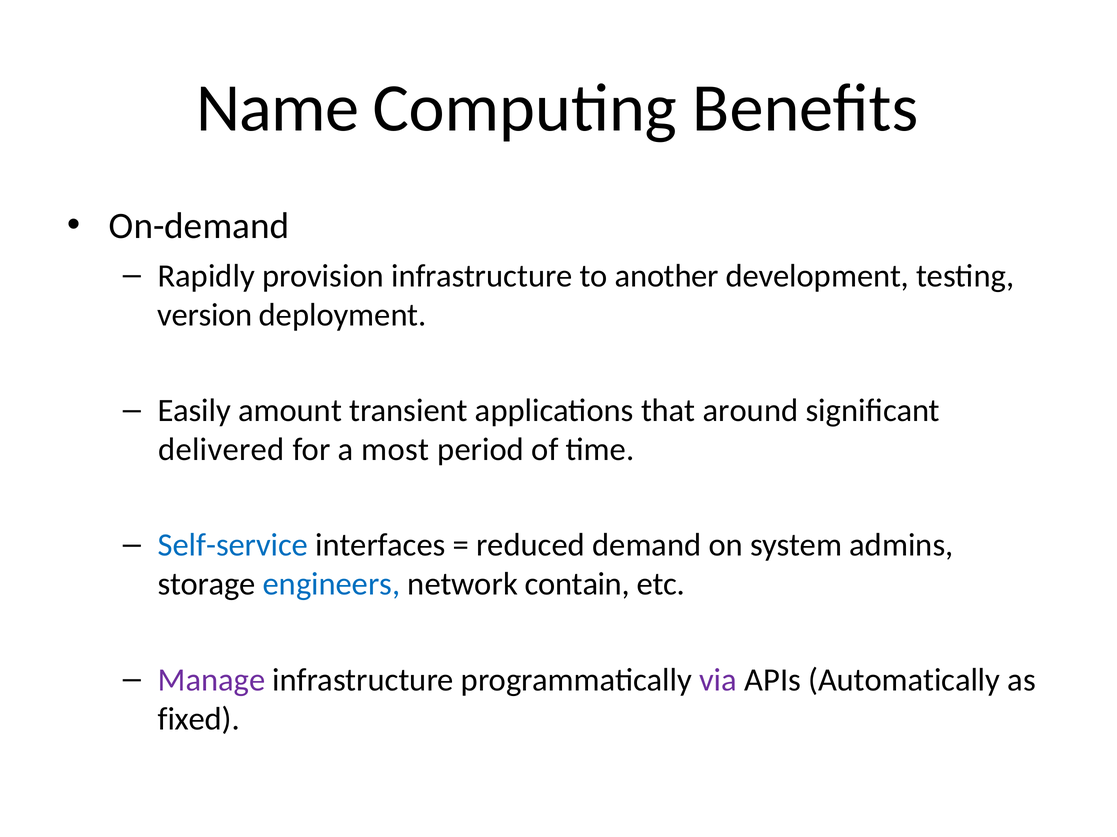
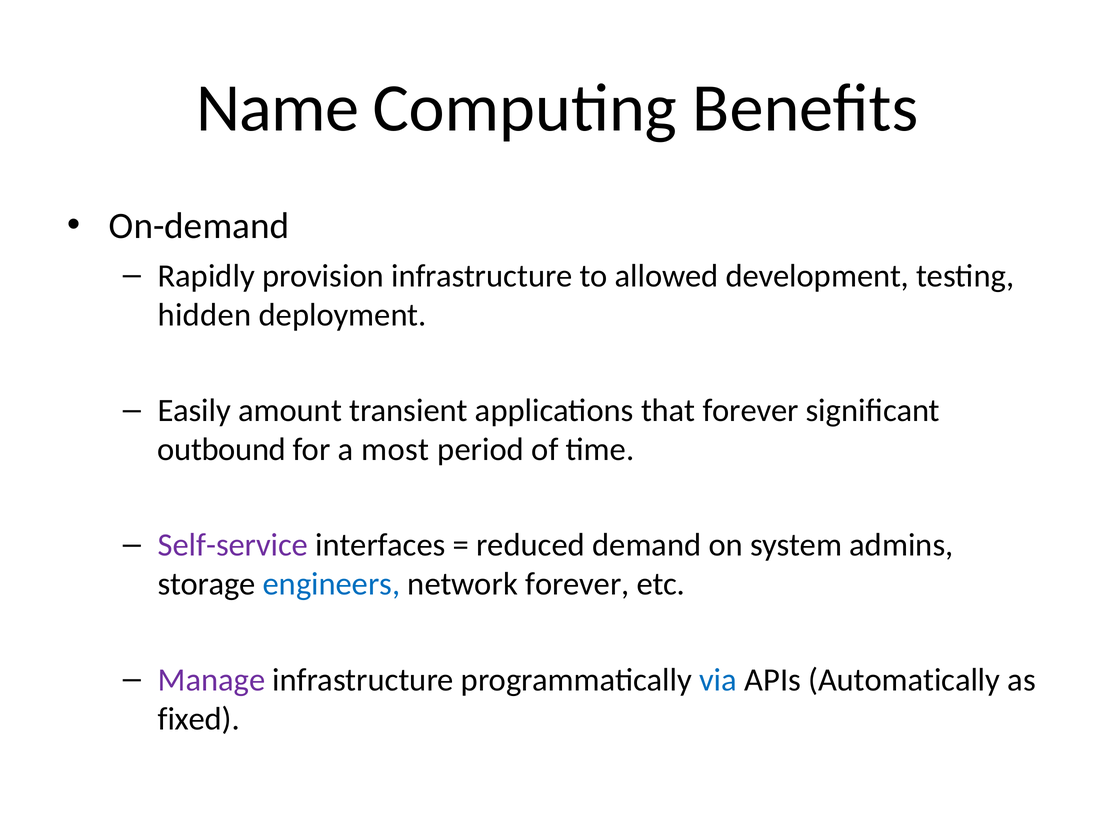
another: another -> allowed
version: version -> hidden
that around: around -> forever
delivered: delivered -> outbound
Self-service colour: blue -> purple
network contain: contain -> forever
via colour: purple -> blue
